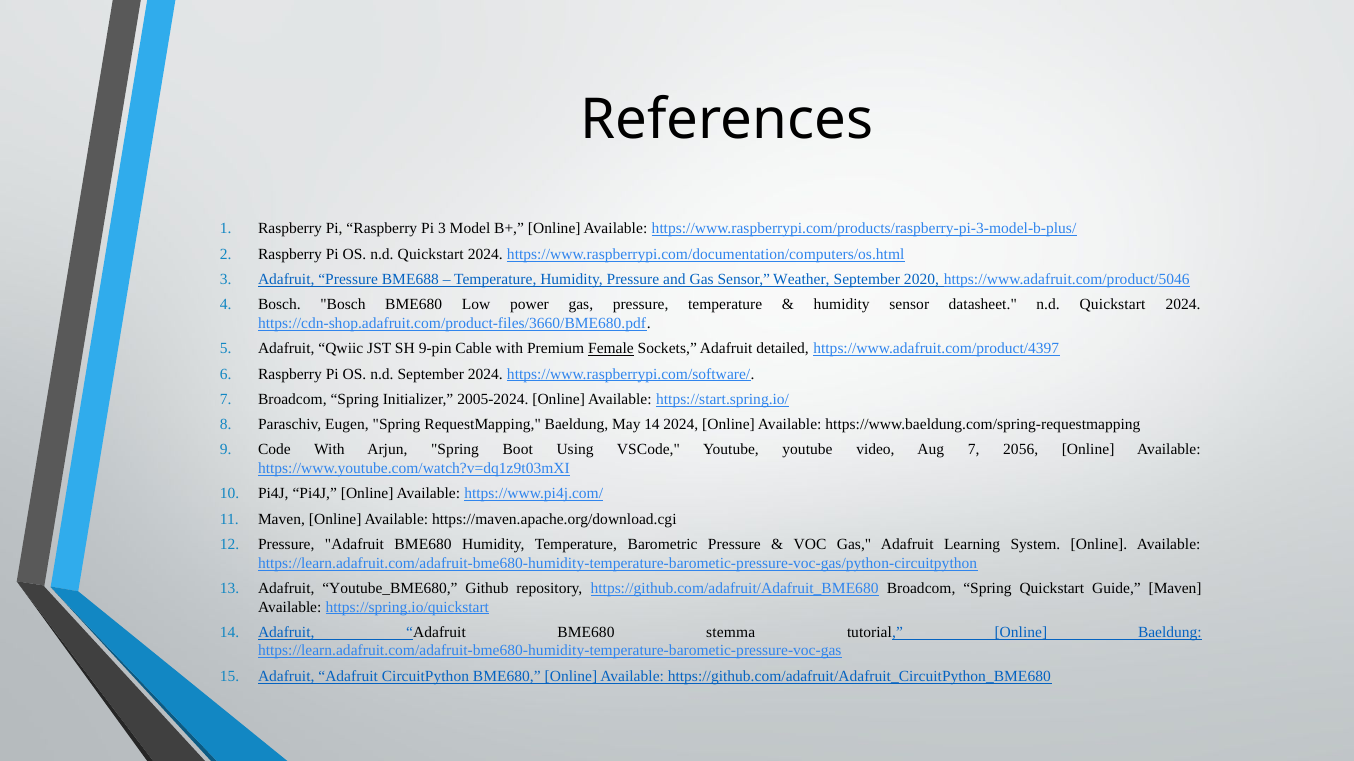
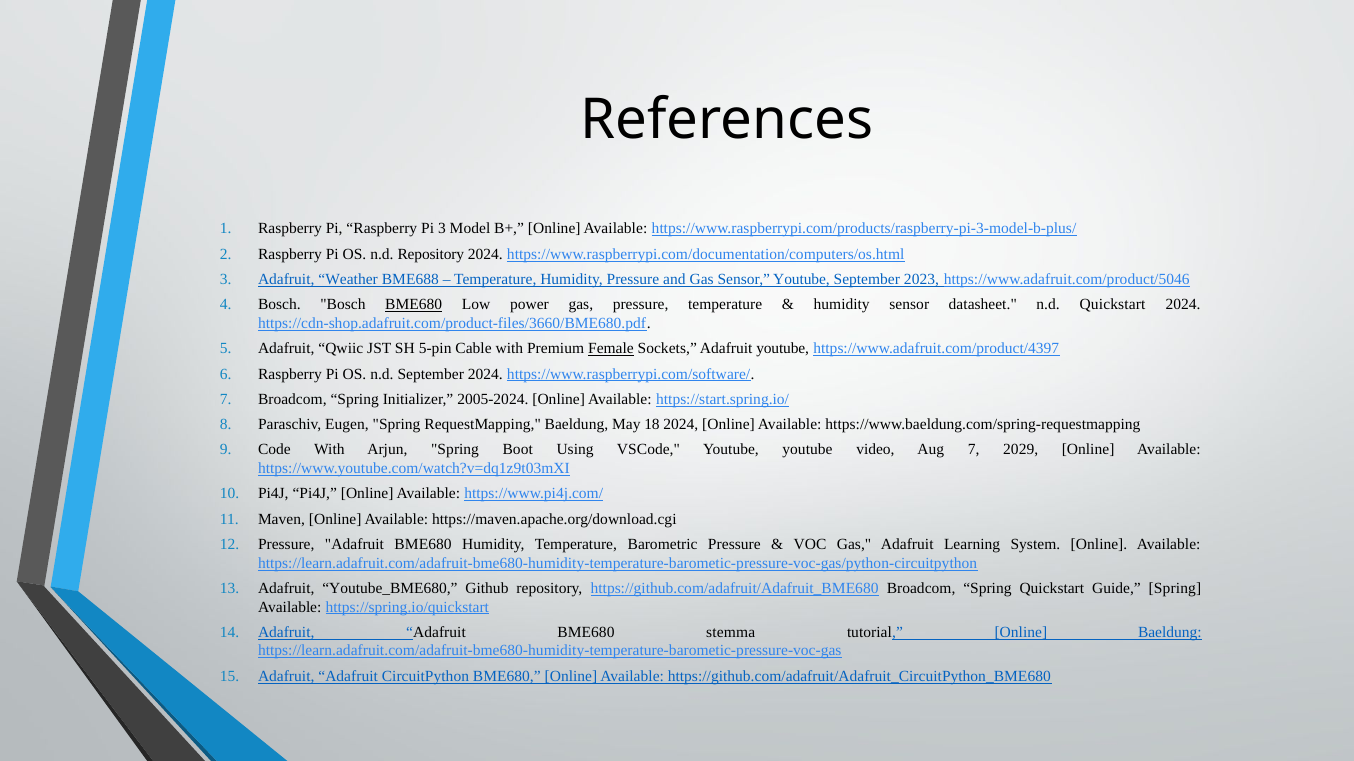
OS n.d Quickstart: Quickstart -> Repository
Adafruit Pressure: Pressure -> Weather
Sensor Weather: Weather -> Youtube
2020: 2020 -> 2023
BME680 at (414, 305) underline: none -> present
9-pin: 9-pin -> 5-pin
Adafruit detailed: detailed -> youtube
May 14: 14 -> 18
2056: 2056 -> 2029
Guide Maven: Maven -> Spring
